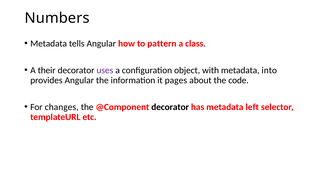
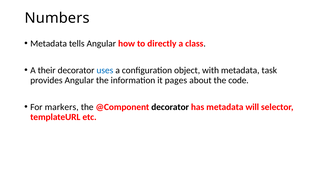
pattern: pattern -> directly
uses colour: purple -> blue
into: into -> task
changes: changes -> markers
left: left -> will
